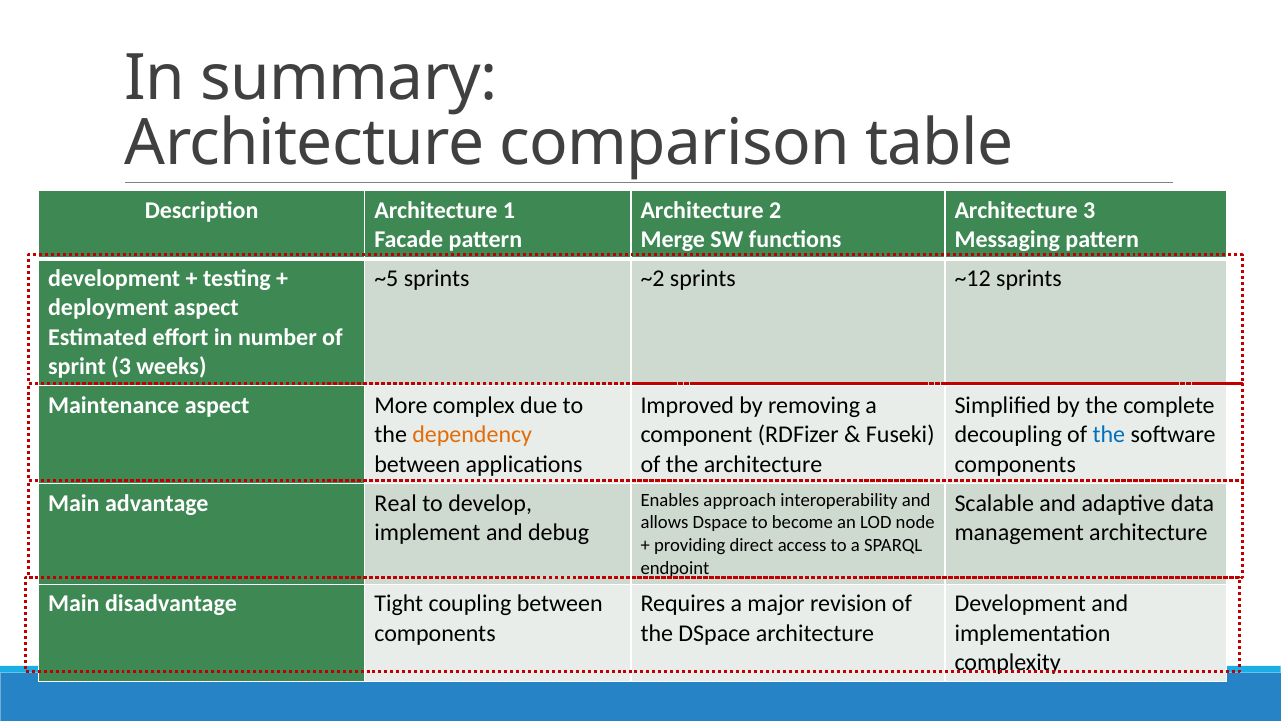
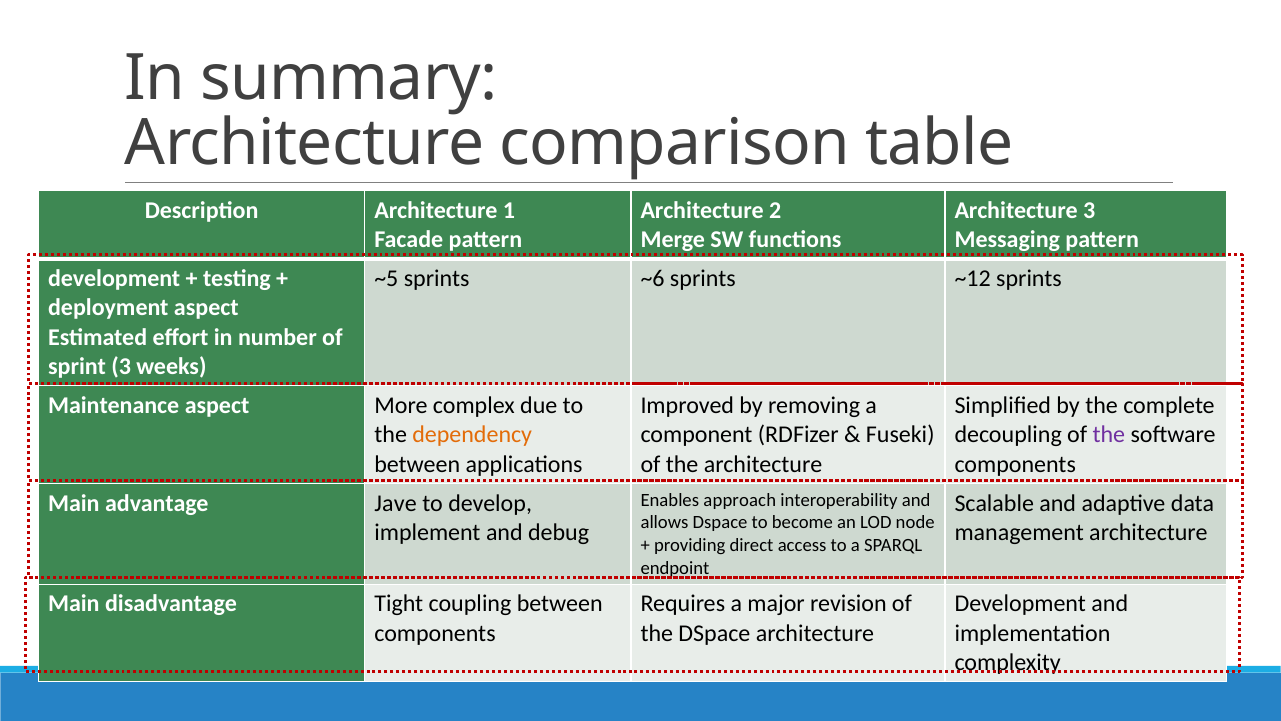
~2: ~2 -> ~6
the at (1109, 435) colour: blue -> purple
Real: Real -> Jave
